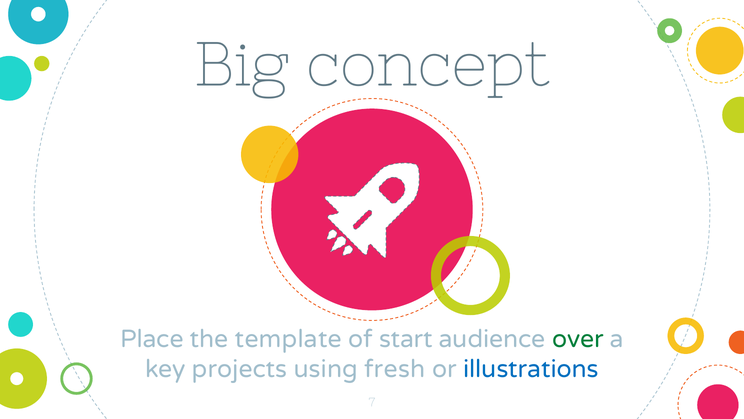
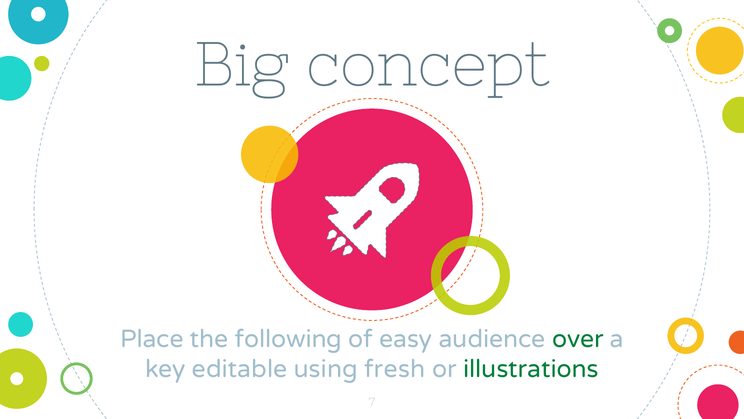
template: template -> following
start: start -> easy
projects: projects -> editable
illustrations colour: blue -> green
